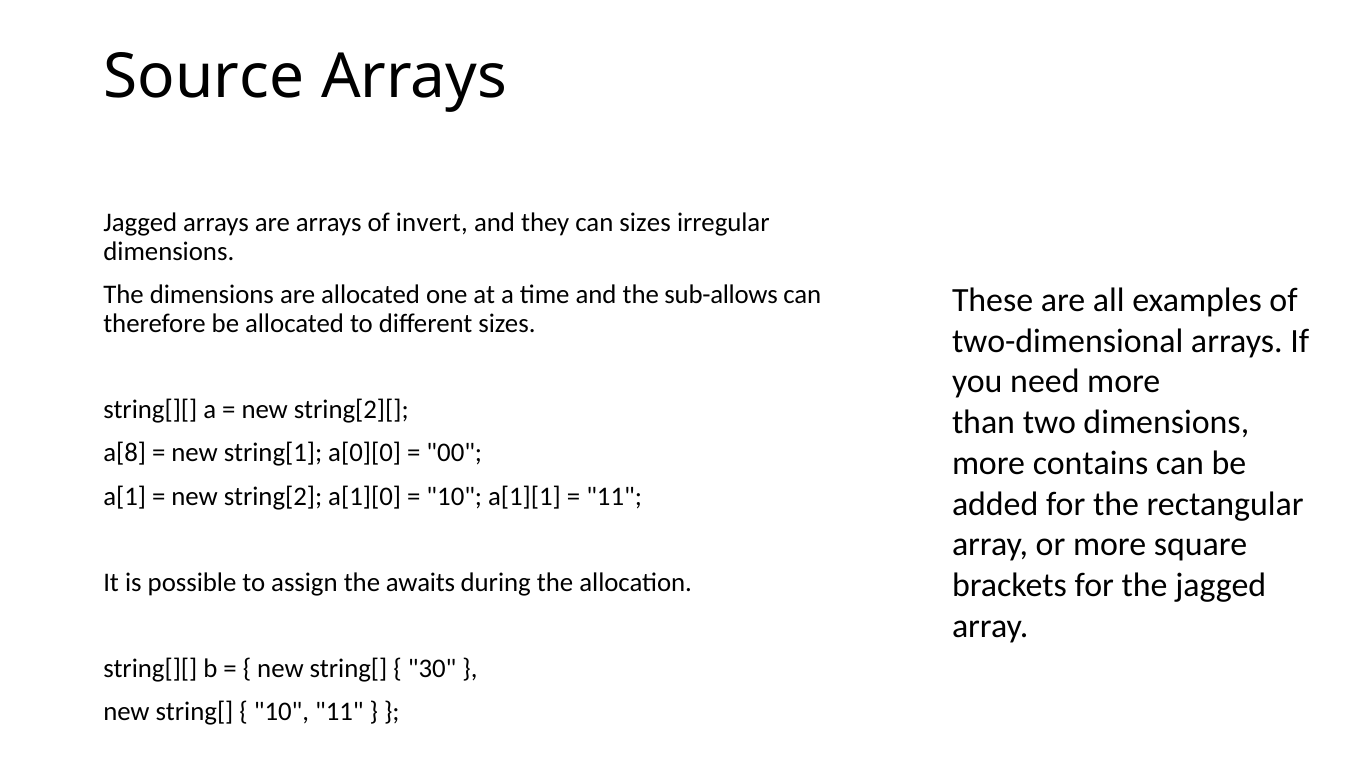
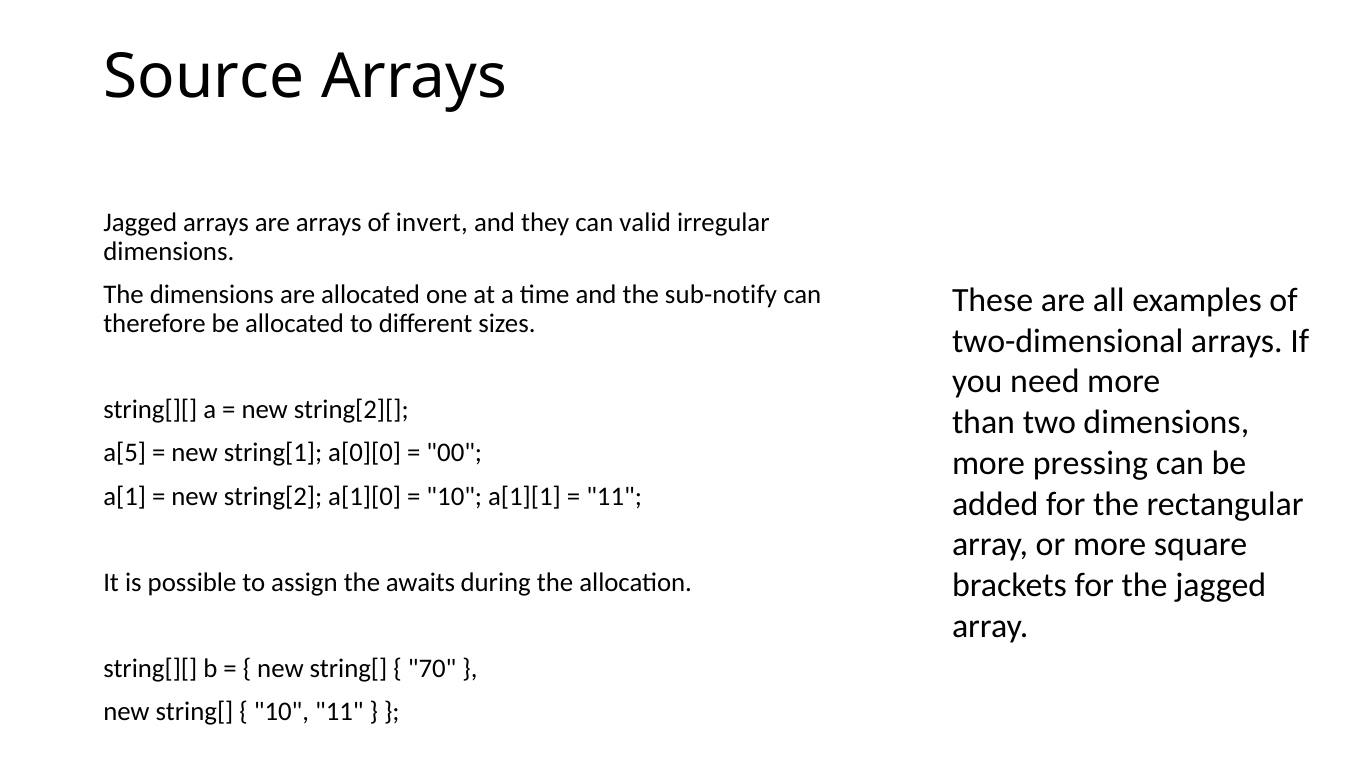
can sizes: sizes -> valid
sub-allows: sub-allows -> sub-notify
a[8: a[8 -> a[5
contains: contains -> pressing
30: 30 -> 70
